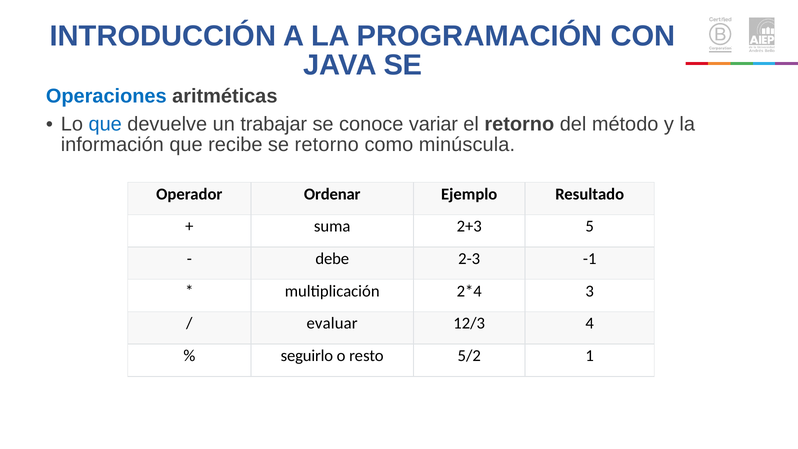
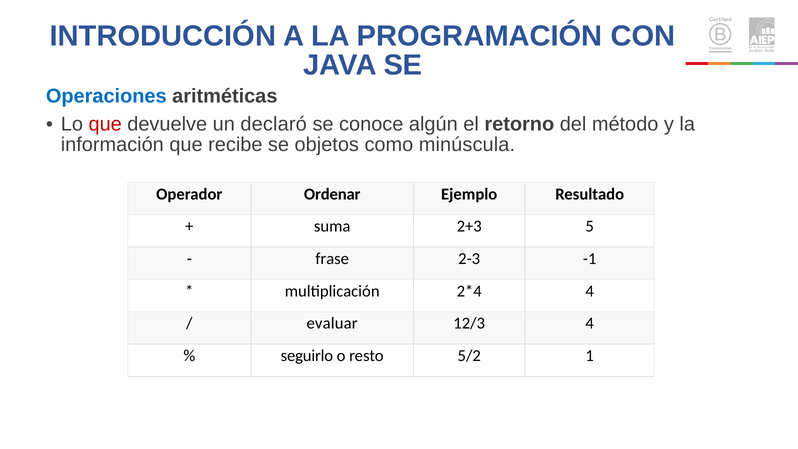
que at (105, 124) colour: blue -> red
trabajar: trabajar -> declaró
variar: variar -> algún
se retorno: retorno -> objetos
debe: debe -> frase
3 at (590, 291): 3 -> 4
